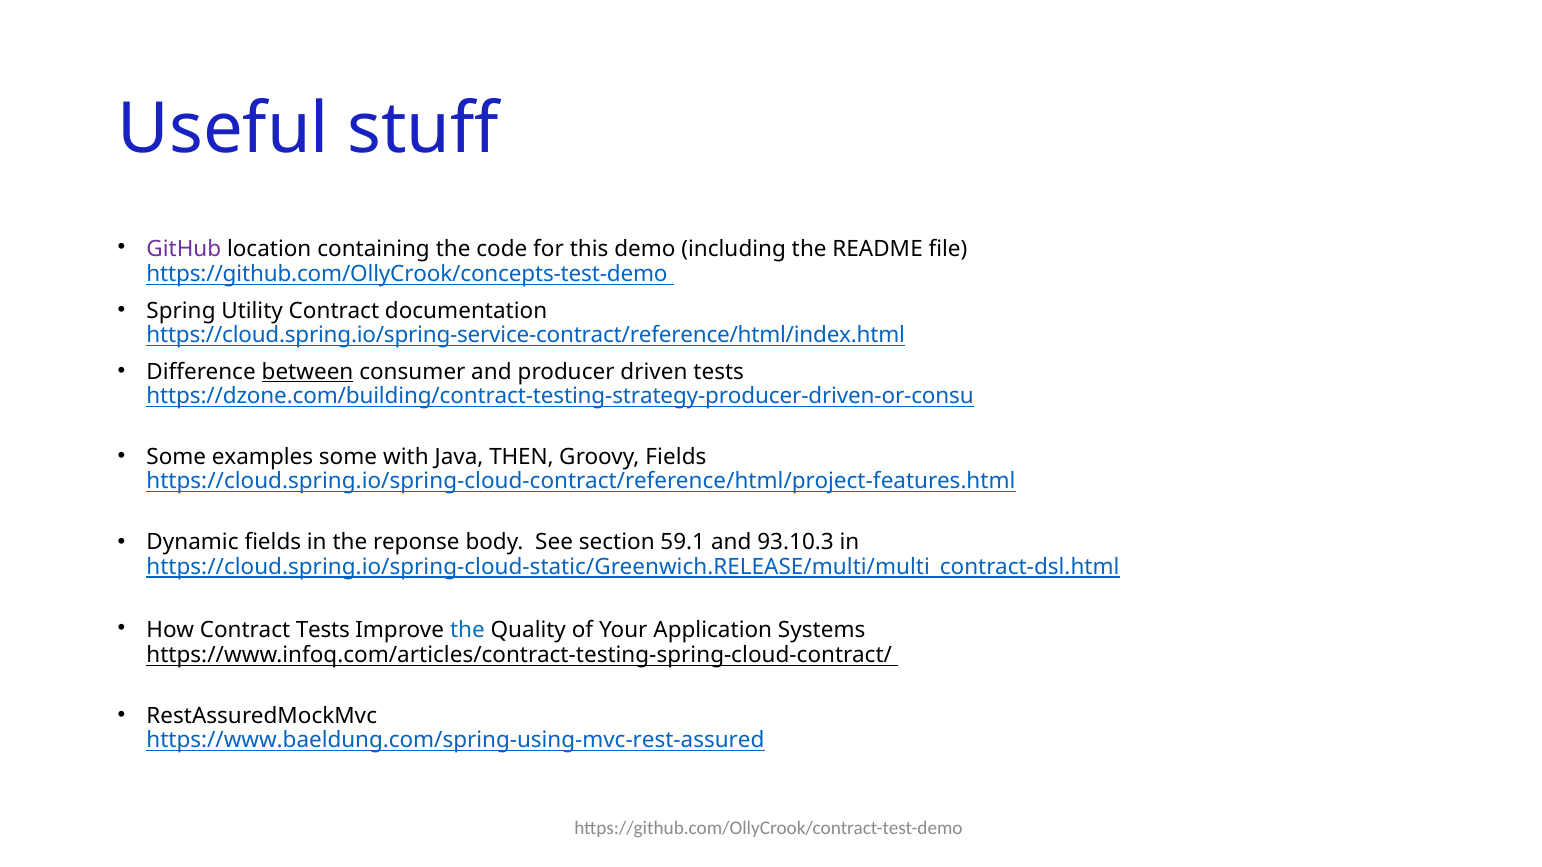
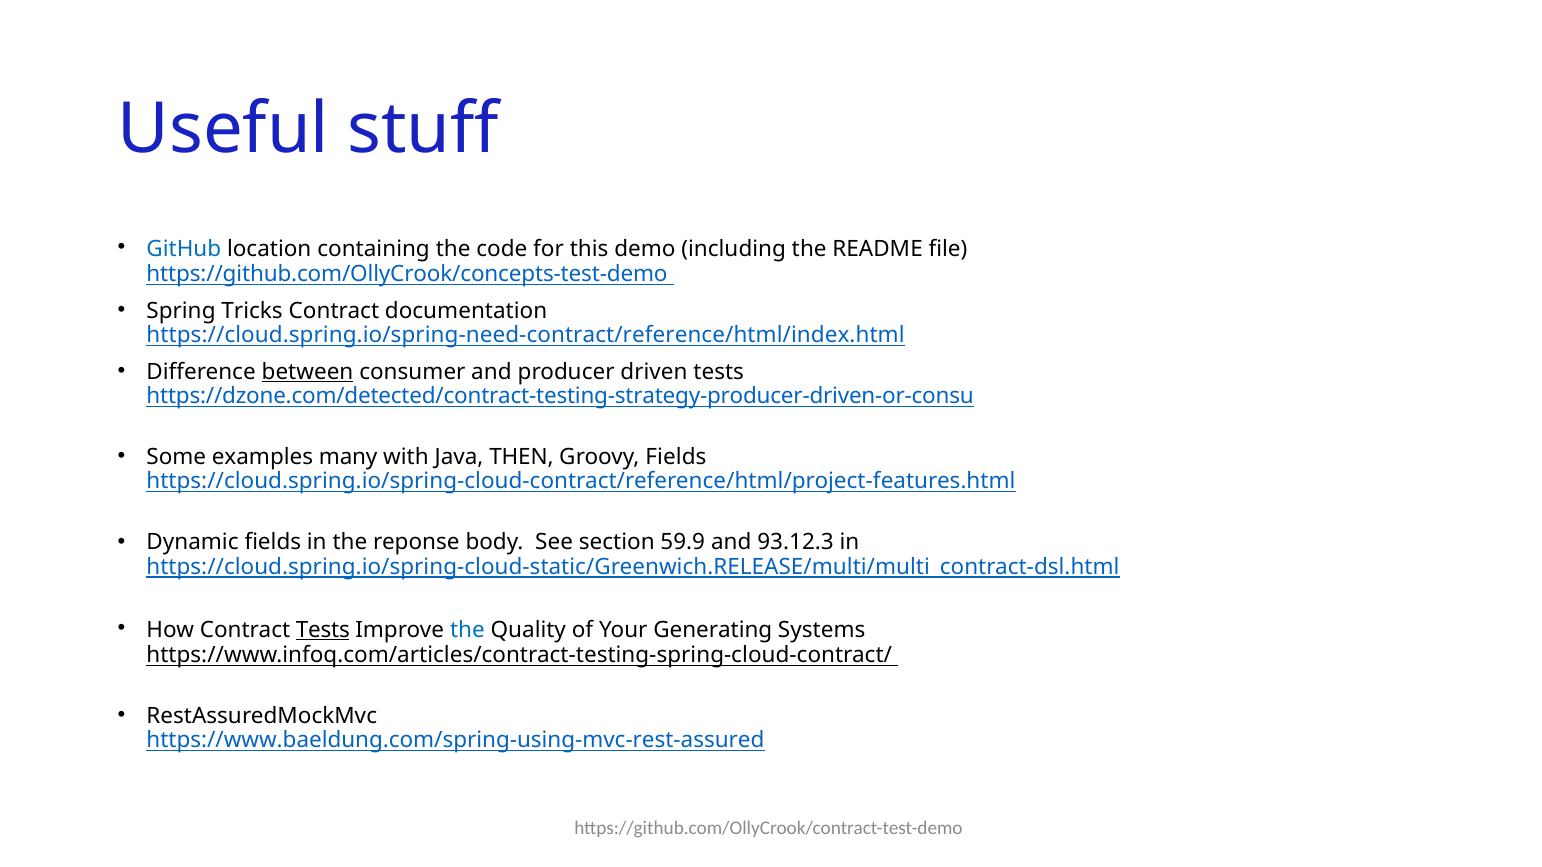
GitHub colour: purple -> blue
Utility: Utility -> Tricks
https://cloud.spring.io/spring-service-contract/reference/html/index.html: https://cloud.spring.io/spring-service-contract/reference/html/index.html -> https://cloud.spring.io/spring-need-contract/reference/html/index.html
https://dzone.com/building/contract-testing-strategy-producer-driven-or-consu: https://dzone.com/building/contract-testing-strategy-producer-driven-or-consu -> https://dzone.com/detected/contract-testing-strategy-producer-driven-or-consu
examples some: some -> many
59.1: 59.1 -> 59.9
93.10.3: 93.10.3 -> 93.12.3
Tests at (323, 630) underline: none -> present
Application: Application -> Generating
